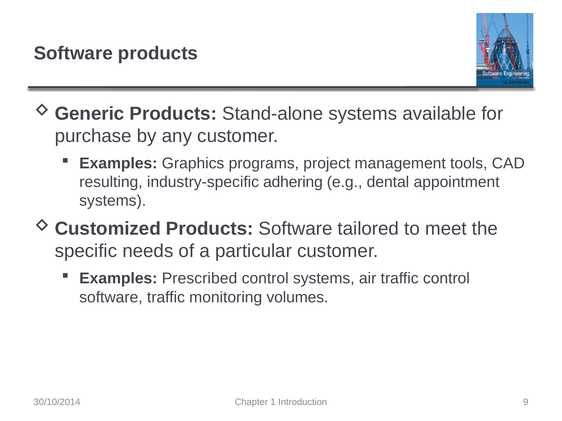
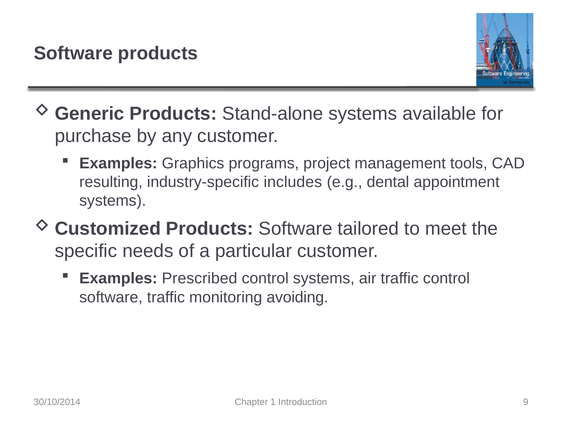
adhering: adhering -> includes
volumes: volumes -> avoiding
